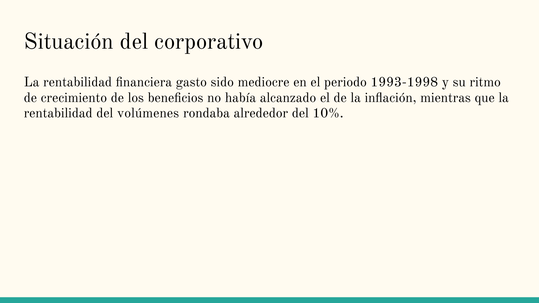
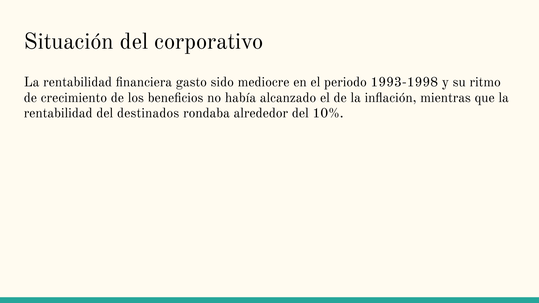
volúmenes: volúmenes -> destinados
